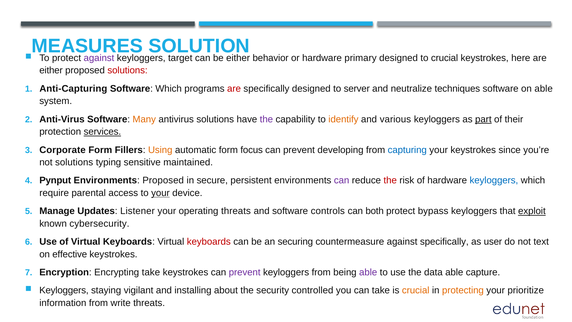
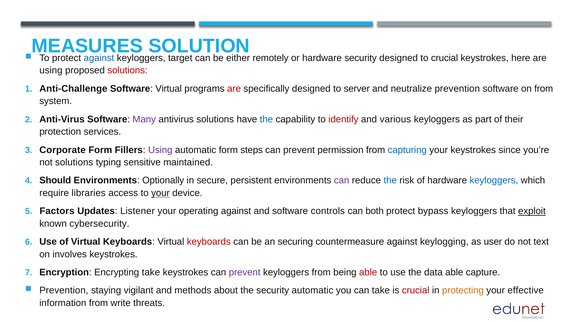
against at (99, 58) colour: purple -> blue
behavior: behavior -> remotely
hardware primary: primary -> security
either at (51, 70): either -> using
Anti-Capturing: Anti-Capturing -> Anti-Challenge
Software Which: Which -> Virtual
neutralize techniques: techniques -> prevention
on able: able -> from
Many colour: orange -> purple
the at (266, 119) colour: purple -> blue
identify colour: orange -> red
part underline: present -> none
services underline: present -> none
Using at (160, 150) colour: orange -> purple
focus: focus -> steps
developing: developing -> permission
Pynput: Pynput -> Should
Environments Proposed: Proposed -> Optionally
the at (390, 180) colour: red -> blue
parental: parental -> libraries
Manage: Manage -> Factors
operating threats: threats -> against
against specifically: specifically -> keylogging
effective: effective -> involves
able at (368, 272) colour: purple -> red
Keyloggers at (64, 290): Keyloggers -> Prevention
installing: installing -> methods
security controlled: controlled -> automatic
crucial at (416, 290) colour: orange -> red
prioritize: prioritize -> effective
